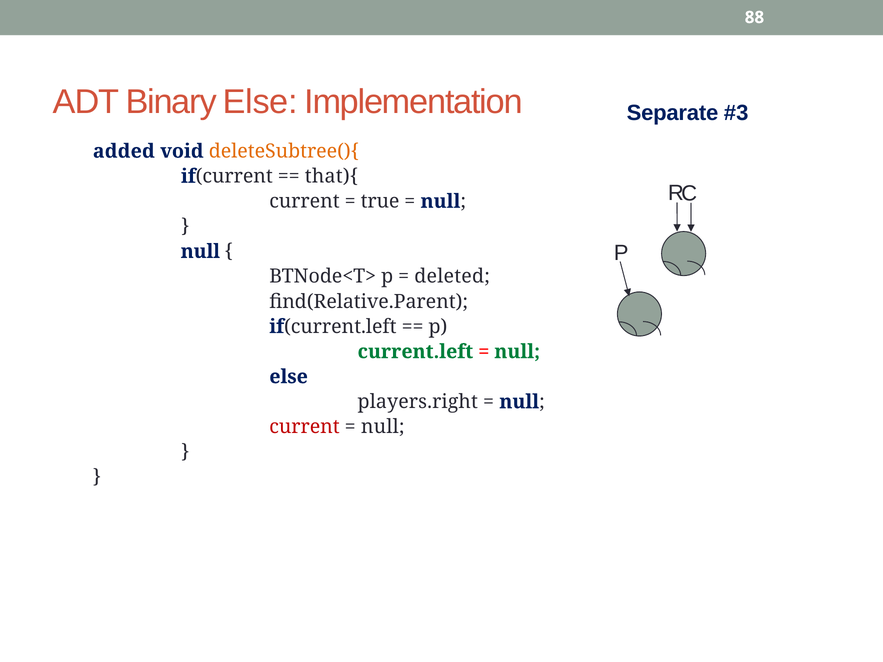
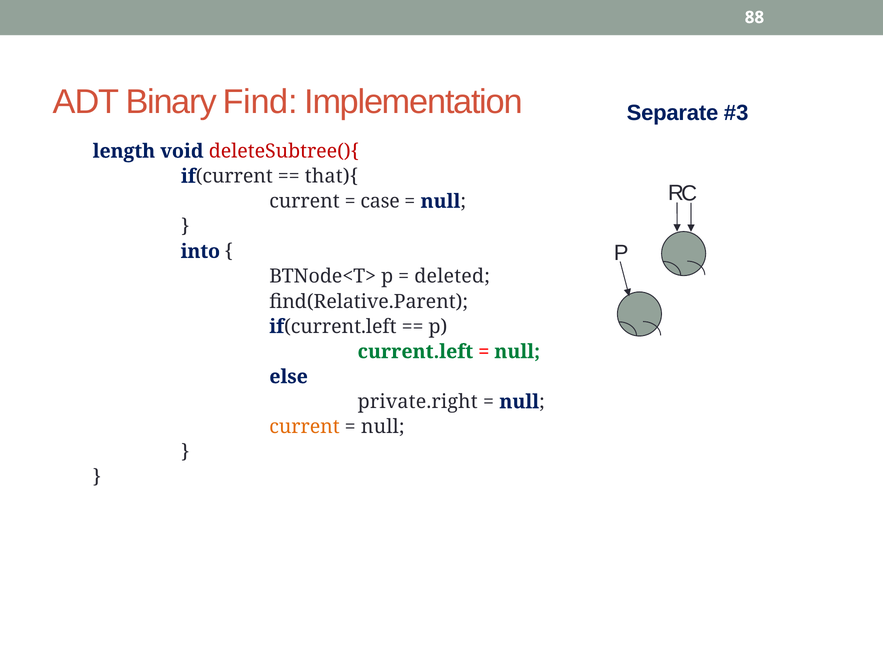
Binary Else: Else -> Find
added: added -> length
deleteSubtree(){ colour: orange -> red
true: true -> case
null at (200, 252): null -> into
players.right: players.right -> private.right
current at (305, 427) colour: red -> orange
